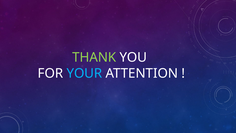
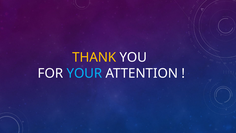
THANK colour: light green -> yellow
